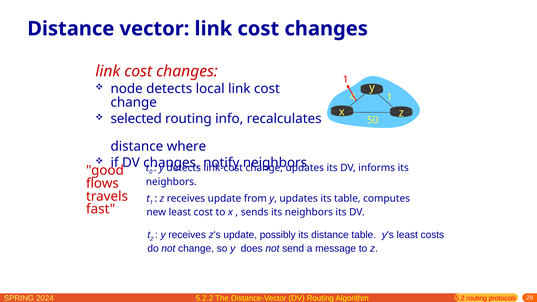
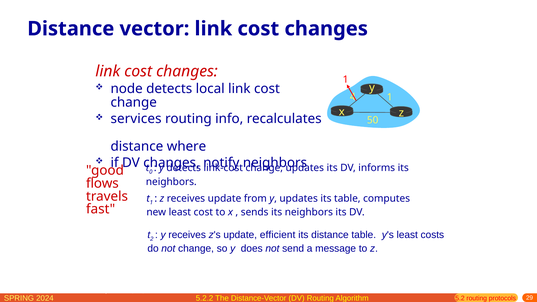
selected: selected -> services
possibly: possibly -> efficient
